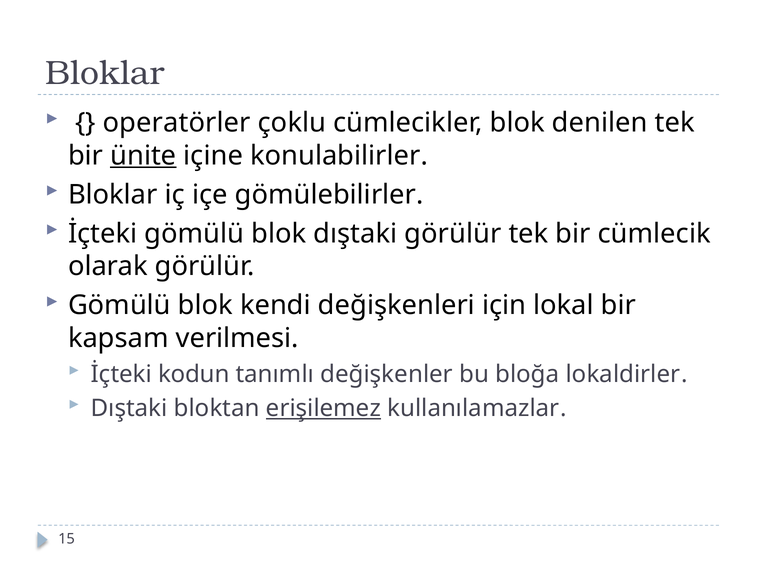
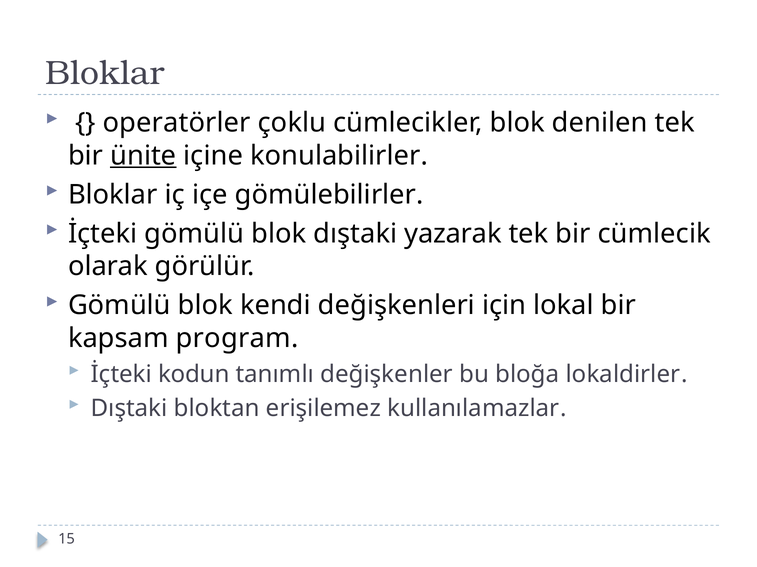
dıştaki görülür: görülür -> yazarak
verilmesi: verilmesi -> program
erişilemez underline: present -> none
